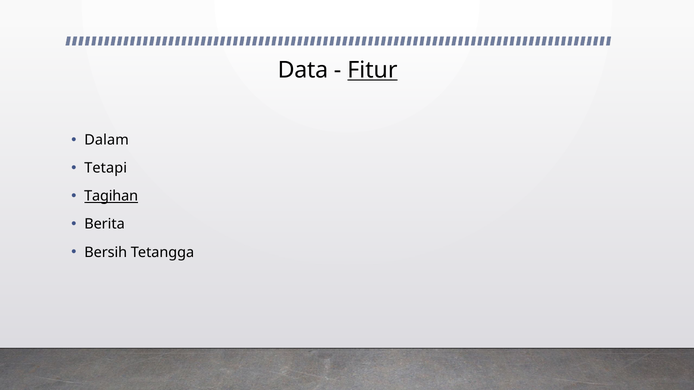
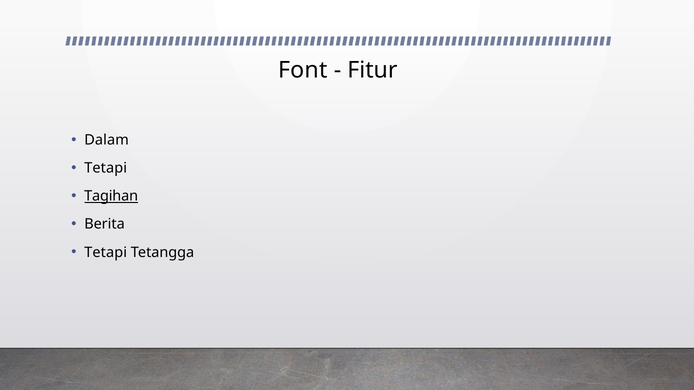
Data: Data -> Font
Fitur underline: present -> none
Bersih at (106, 253): Bersih -> Tetapi
